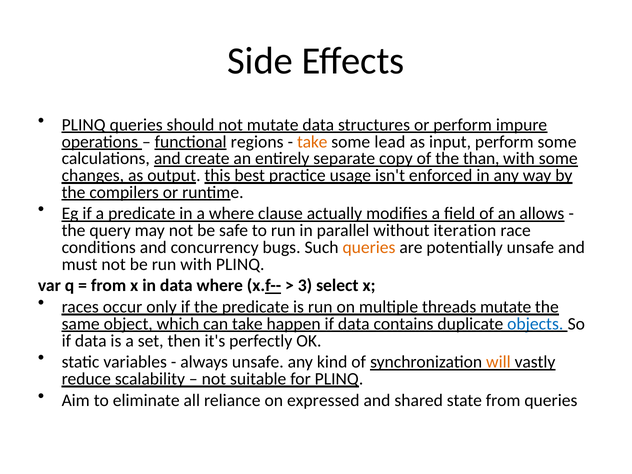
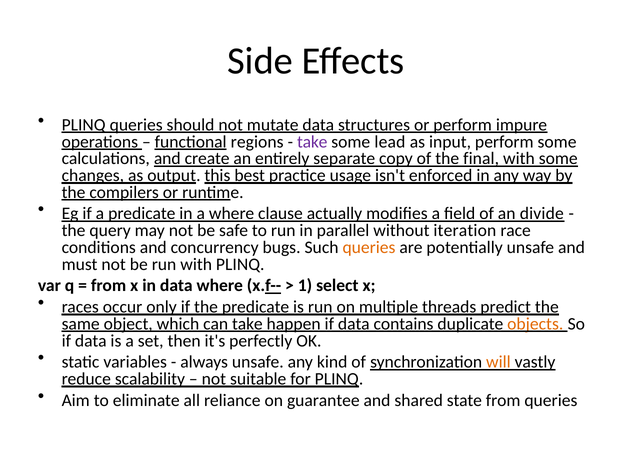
take at (312, 142) colour: orange -> purple
than: than -> final
allows: allows -> divide
3: 3 -> 1
threads mutate: mutate -> predict
objects colour: blue -> orange
expressed: expressed -> guarantee
